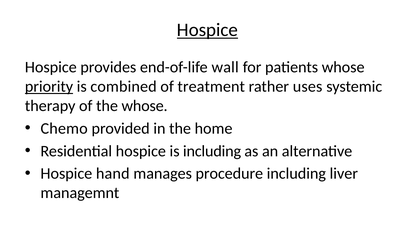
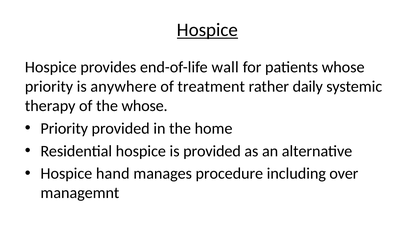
priority at (49, 87) underline: present -> none
combined: combined -> anywhere
uses: uses -> daily
Chemo at (64, 129): Chemo -> Priority
is including: including -> provided
liver: liver -> over
